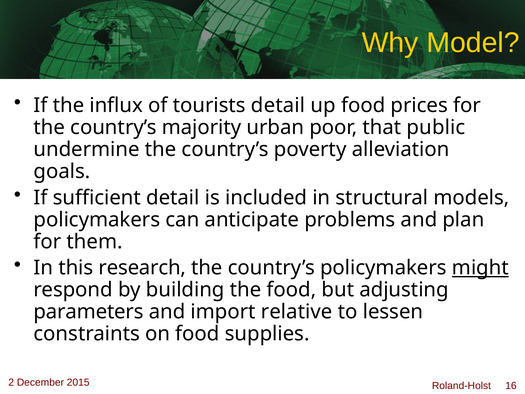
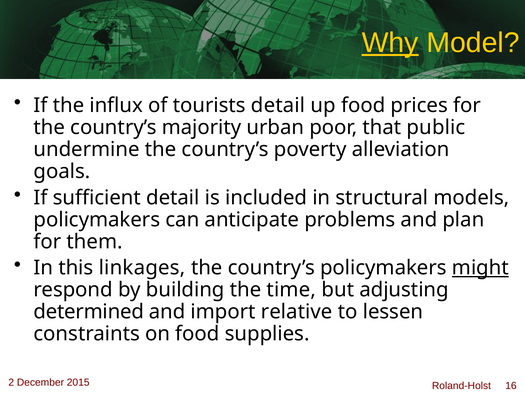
Why underline: none -> present
research: research -> linkages
the food: food -> time
parameters: parameters -> determined
